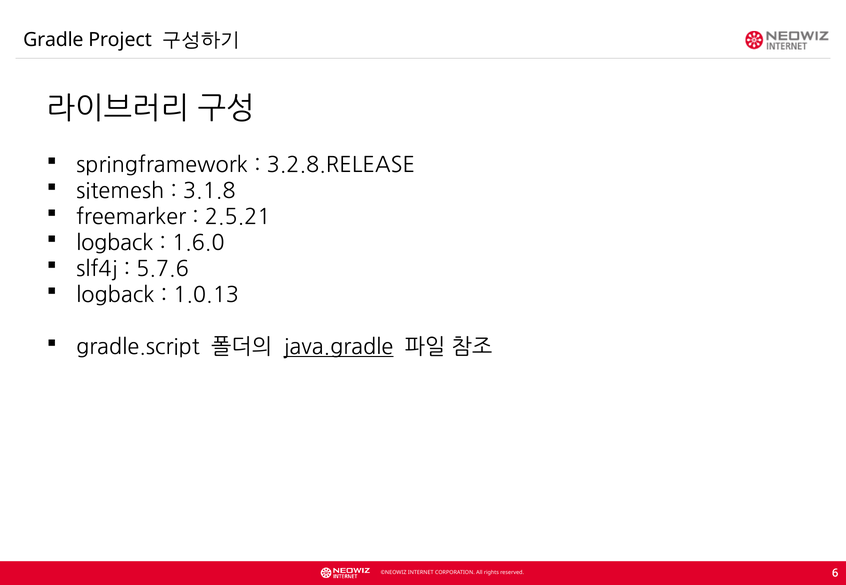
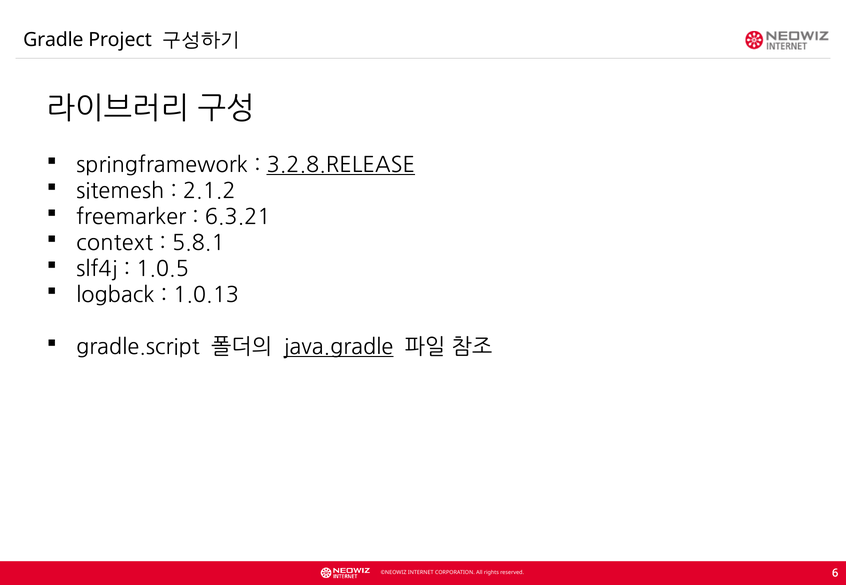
3.2.8.RELEASE underline: none -> present
3.1.8: 3.1.8 -> 2.1.2
2.5.21: 2.5.21 -> 6.3.21
logback at (115, 243): logback -> context
1.6.0: 1.6.0 -> 5.8.1
5.7.6: 5.7.6 -> 1.0.5
